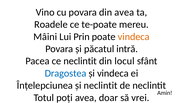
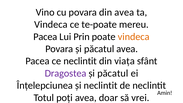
Roadele at (51, 24): Roadele -> Vindeca
Mâini at (45, 37): Mâini -> Pacea
păcatul intră: intră -> avea
locul: locul -> viața
Dragostea colour: blue -> purple
vindeca at (113, 73): vindeca -> păcatul
